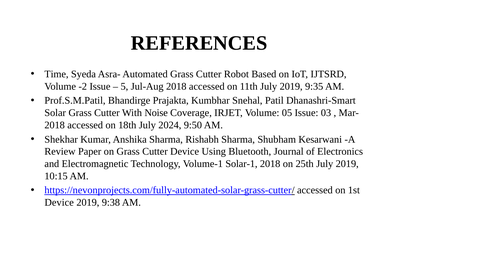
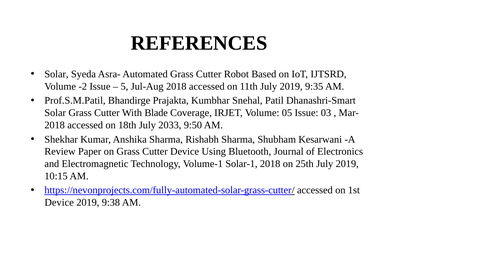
Time at (56, 74): Time -> Solar
Noise: Noise -> Blade
2024: 2024 -> 2033
